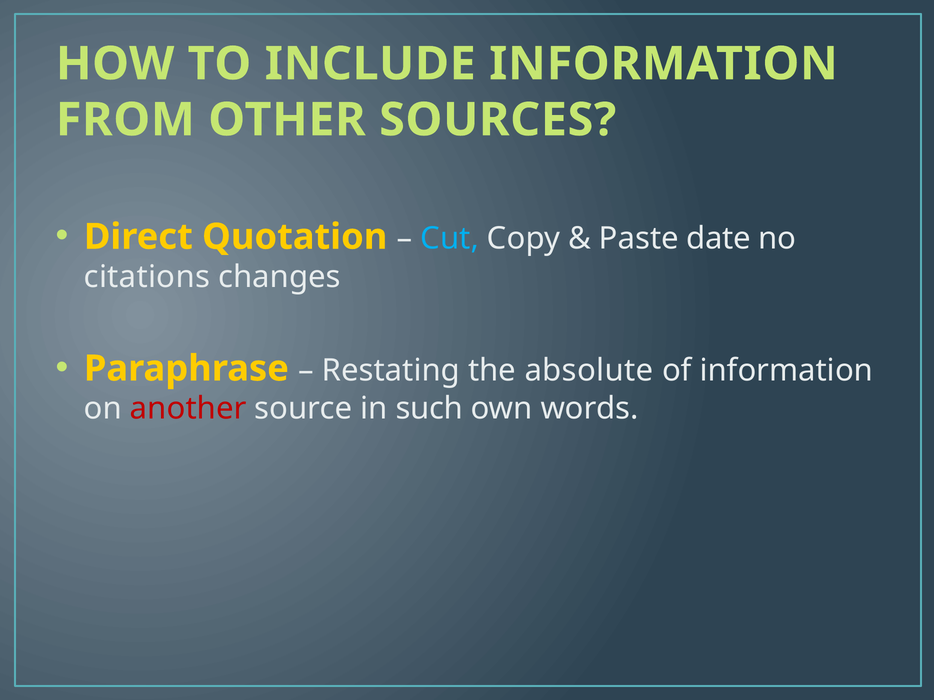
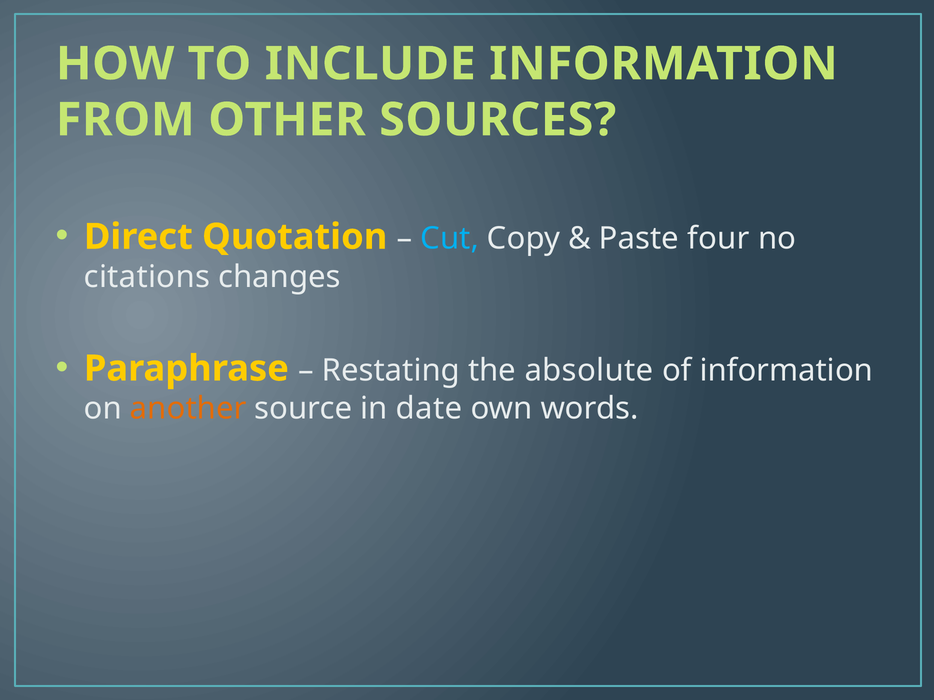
date: date -> four
another colour: red -> orange
such: such -> date
